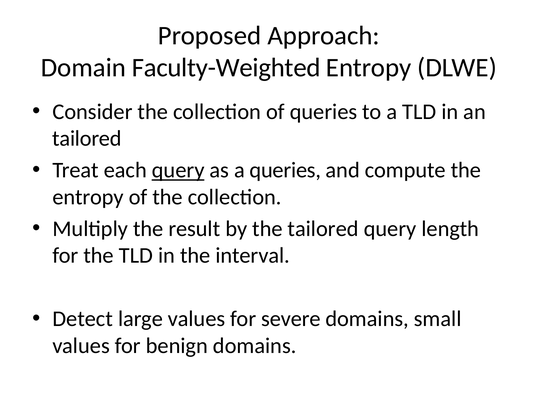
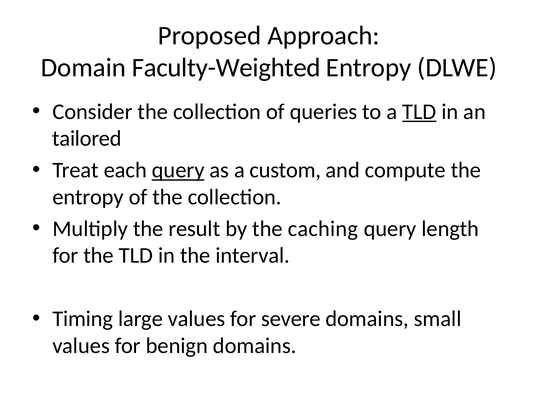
TLD at (419, 112) underline: none -> present
a queries: queries -> custom
the tailored: tailored -> caching
Detect: Detect -> Timing
